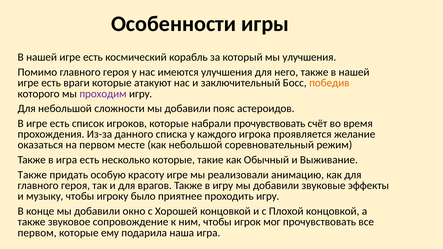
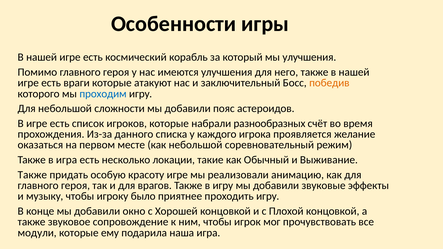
проходим colour: purple -> blue
набрали прочувствовать: прочувствовать -> разнообразных
несколько которые: которые -> локации
первом at (37, 233): первом -> модули
